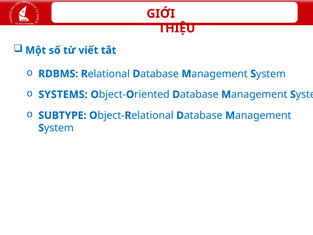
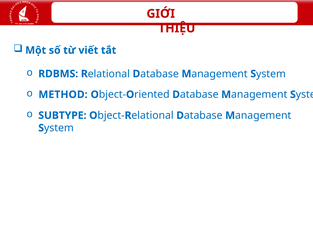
SYSTEMS: SYSTEMS -> METHOD
